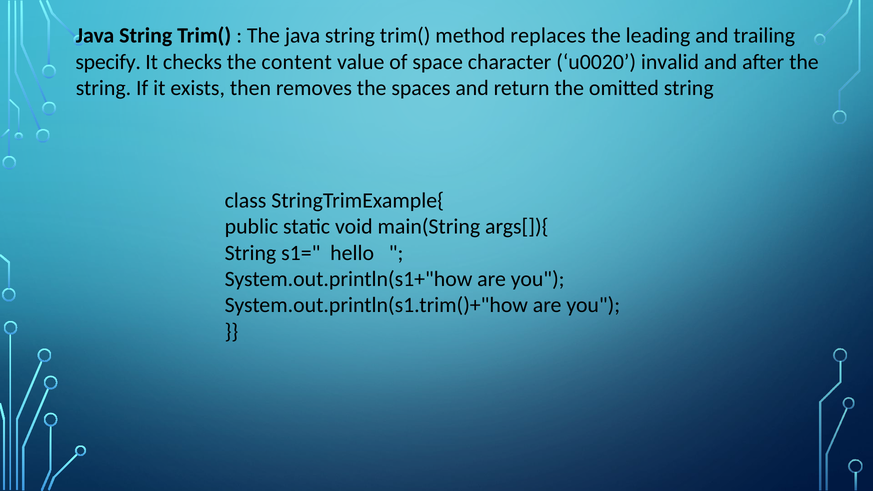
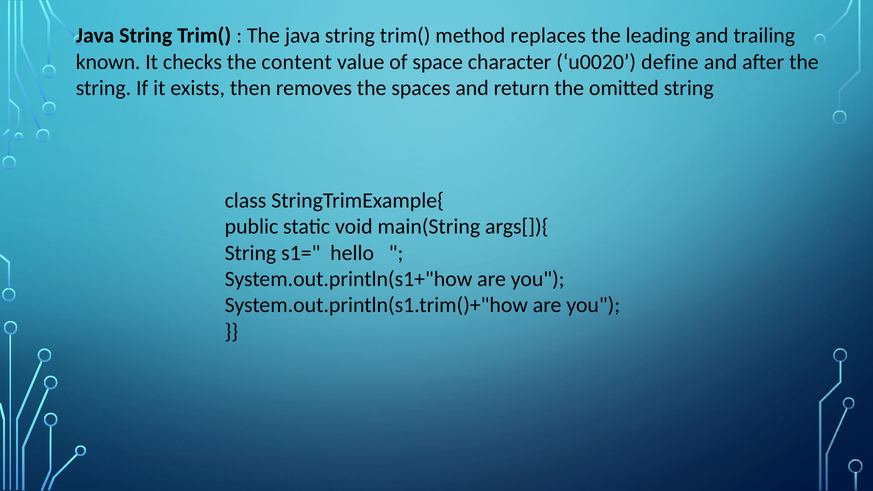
specify: specify -> known
invalid: invalid -> define
